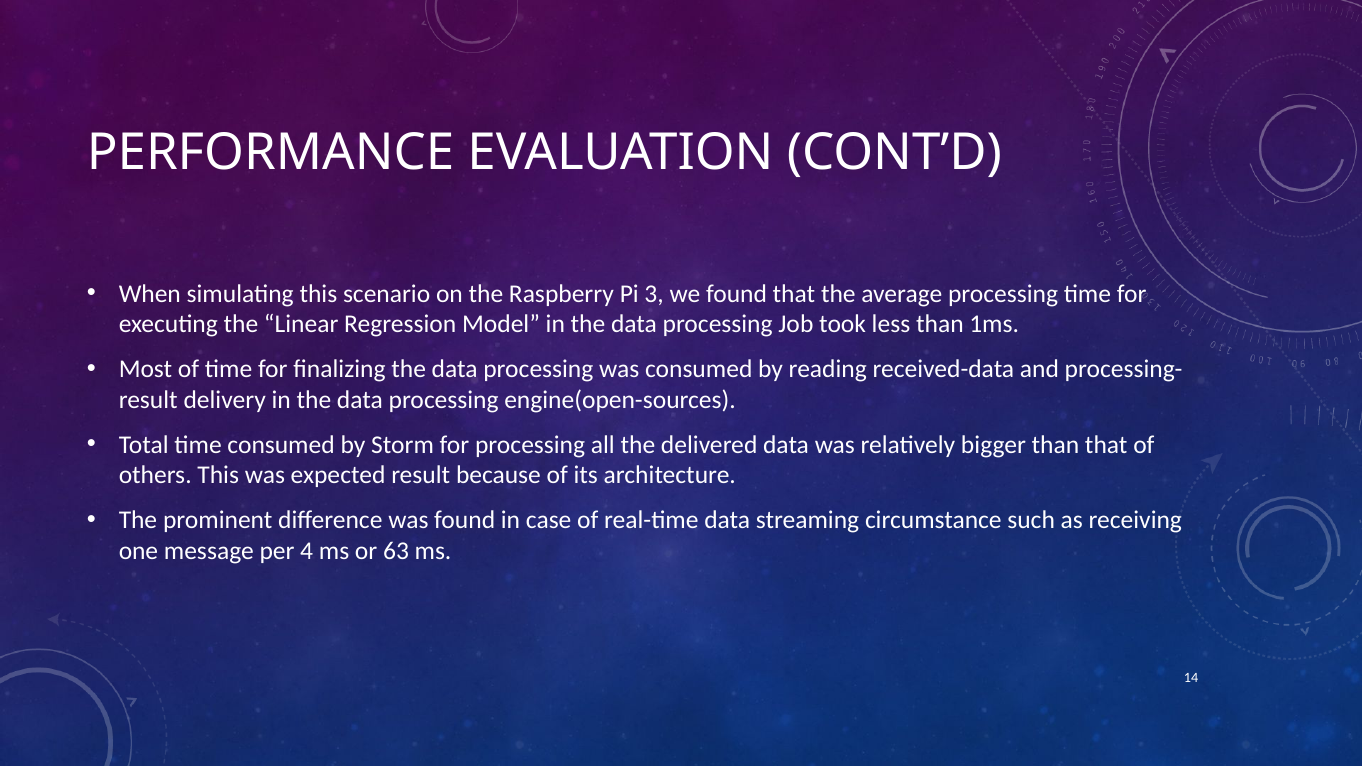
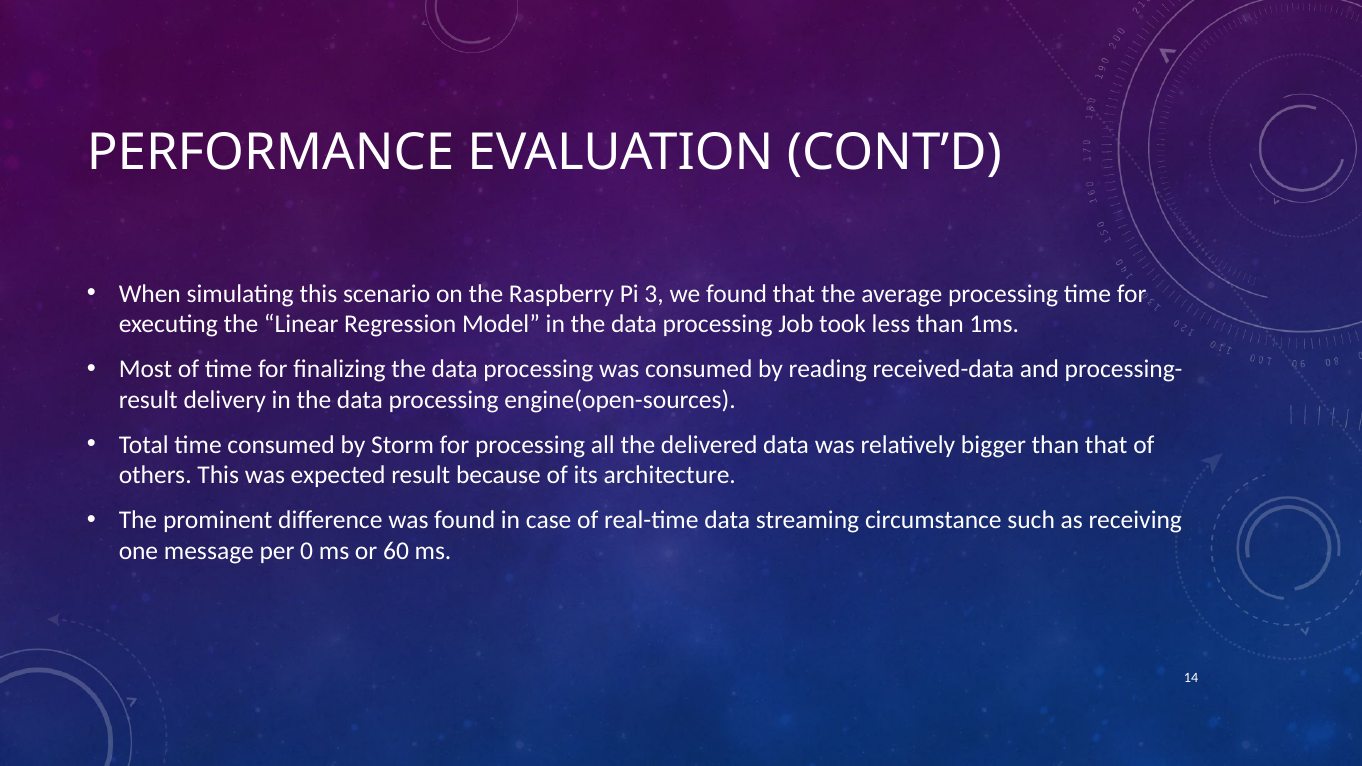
4: 4 -> 0
63: 63 -> 60
